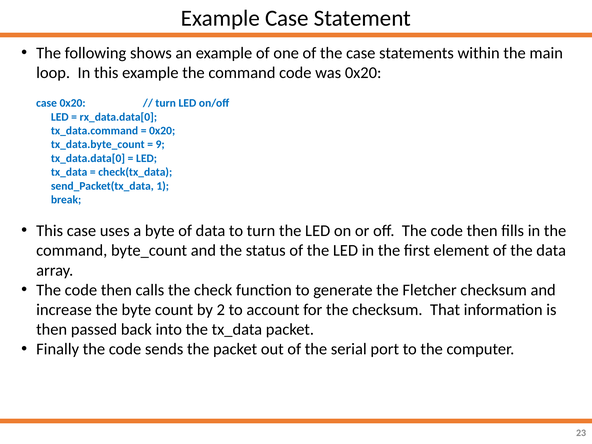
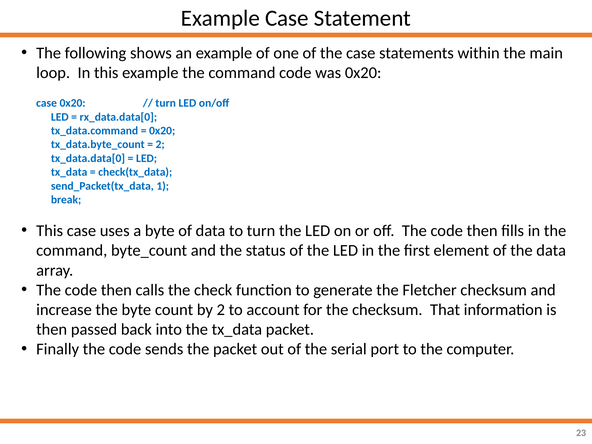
9 at (160, 145): 9 -> 2
